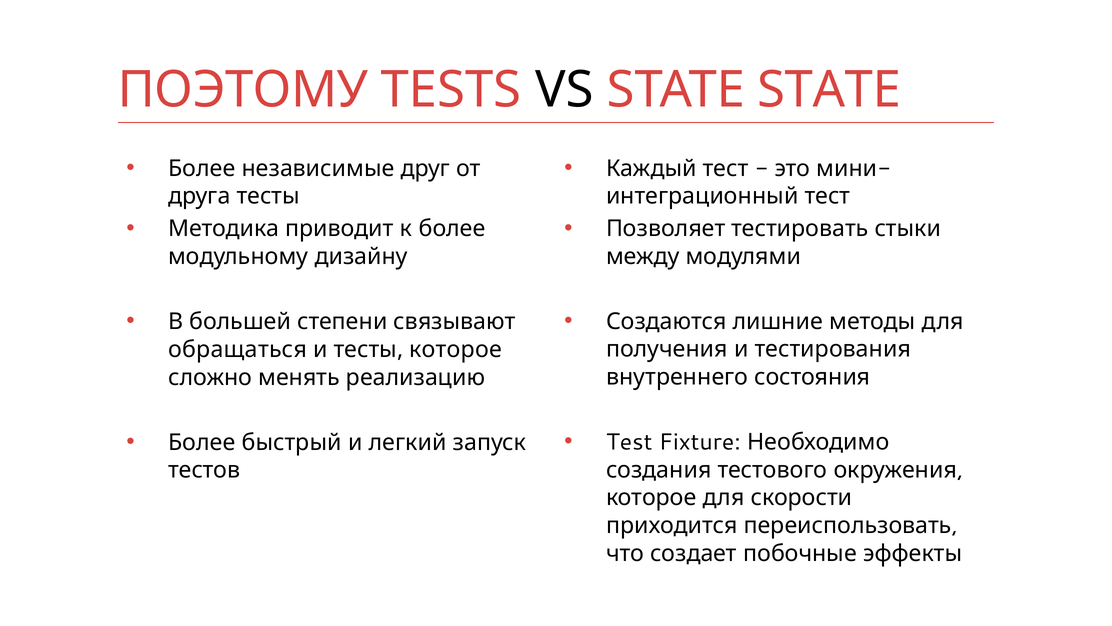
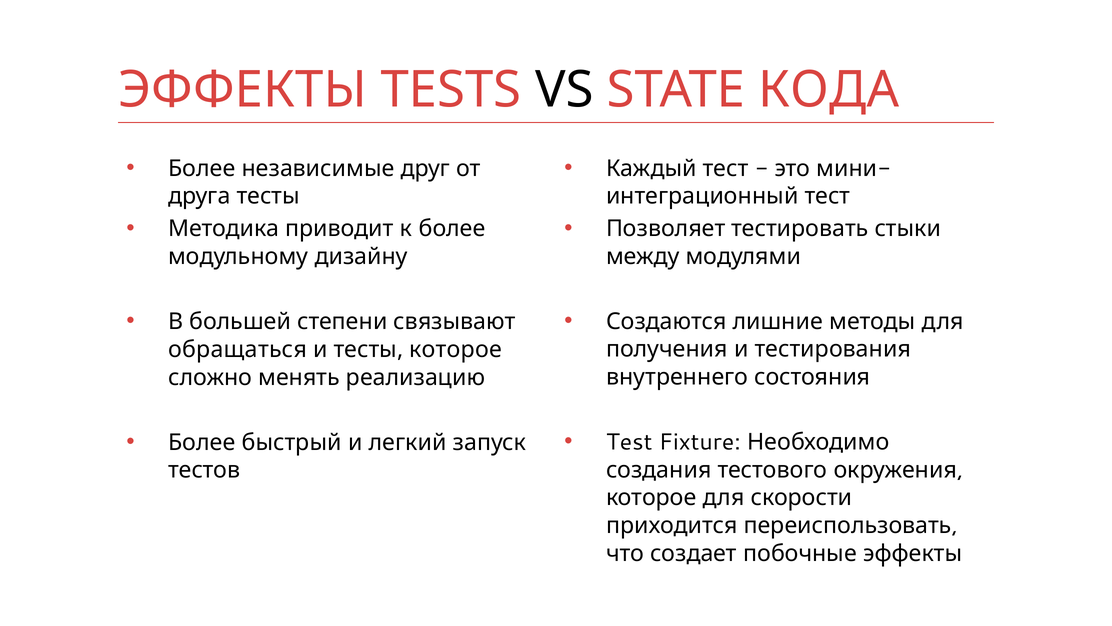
ПОЭТОМУ at (243, 90): ПОЭТОМУ -> ЭФФЕКТЫ
STATE STATE: STATE -> КОДА
